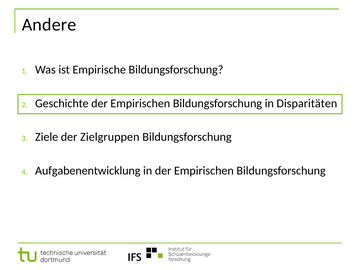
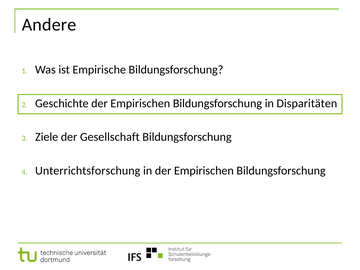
Zielgruppen: Zielgruppen -> Gesellschaft
Aufgabenentwicklung: Aufgabenentwicklung -> Unterrichtsforschung
